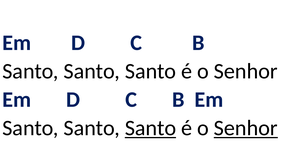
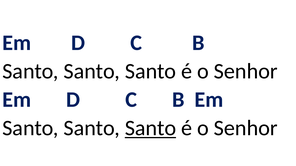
Senhor at (246, 128) underline: present -> none
